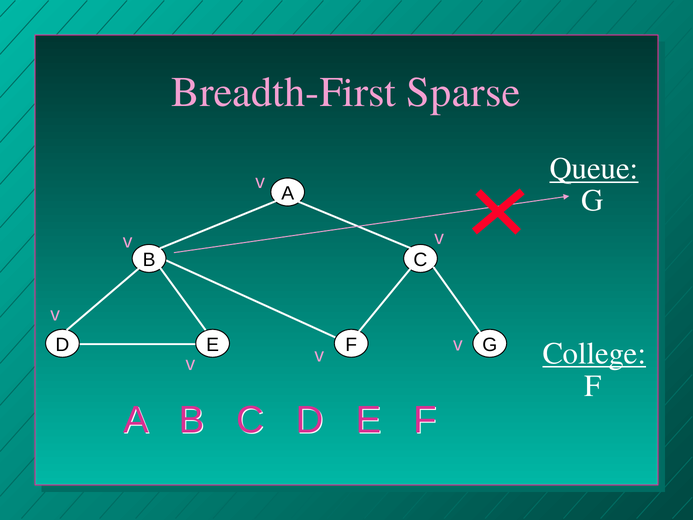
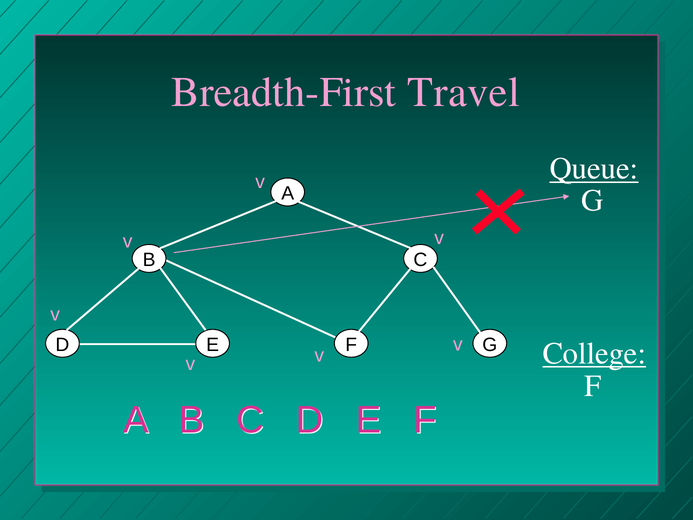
Sparse: Sparse -> Travel
